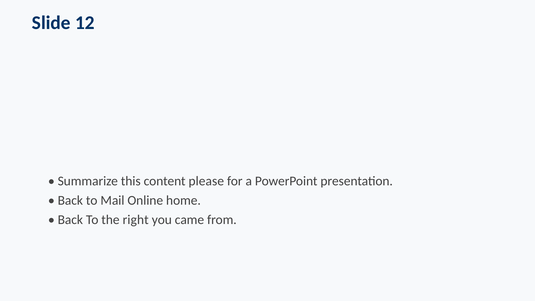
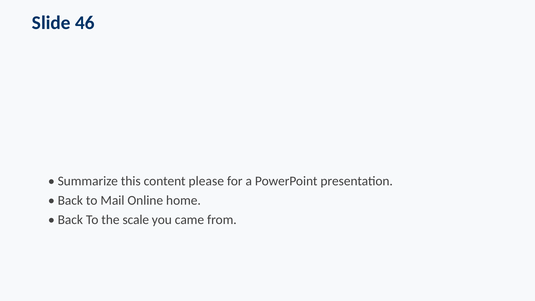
12: 12 -> 46
right: right -> scale
